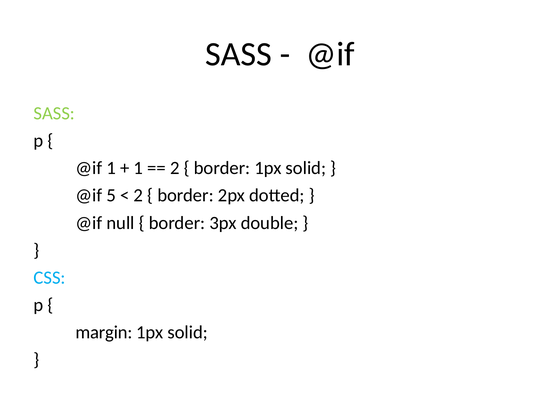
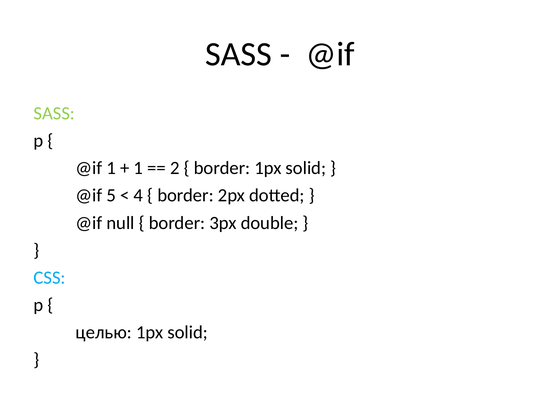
2 at (138, 195): 2 -> 4
margin: margin -> целью
